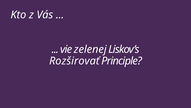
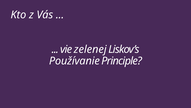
Rozširovať: Rozširovať -> Používanie
